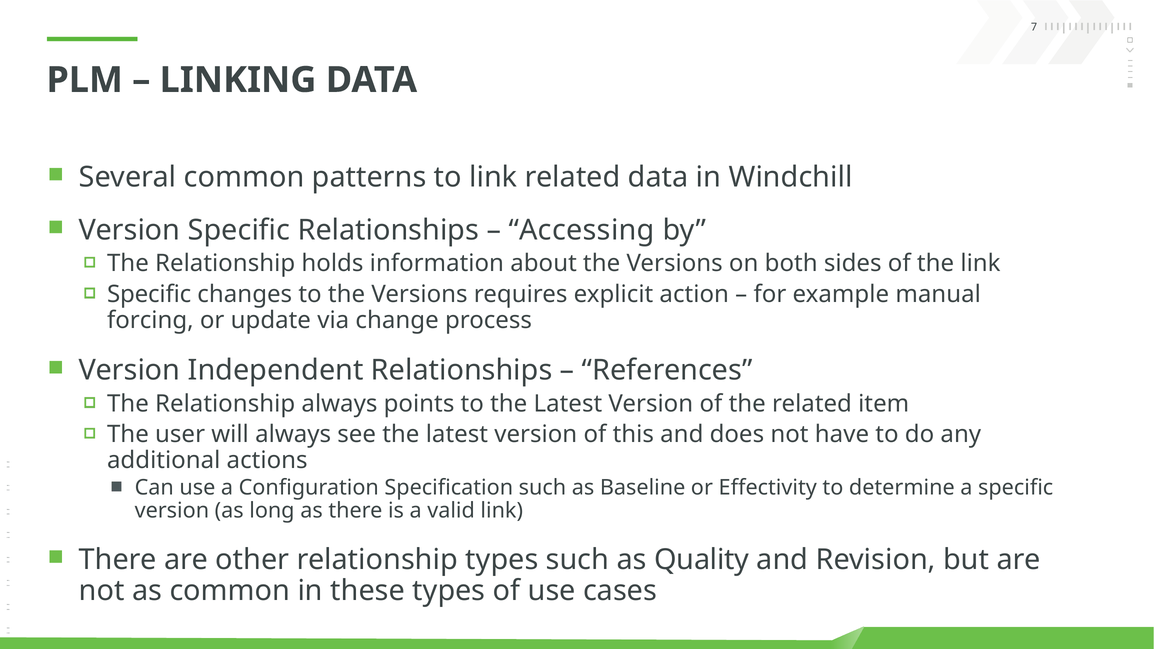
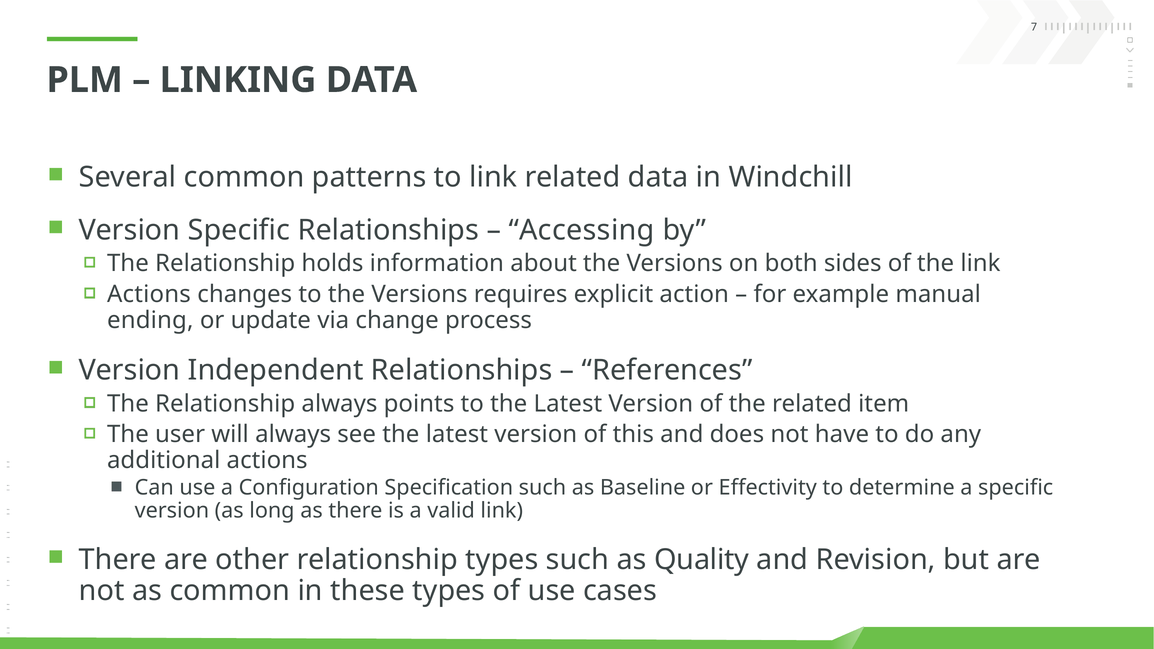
Specific at (149, 294): Specific -> Actions
forcing: forcing -> ending
